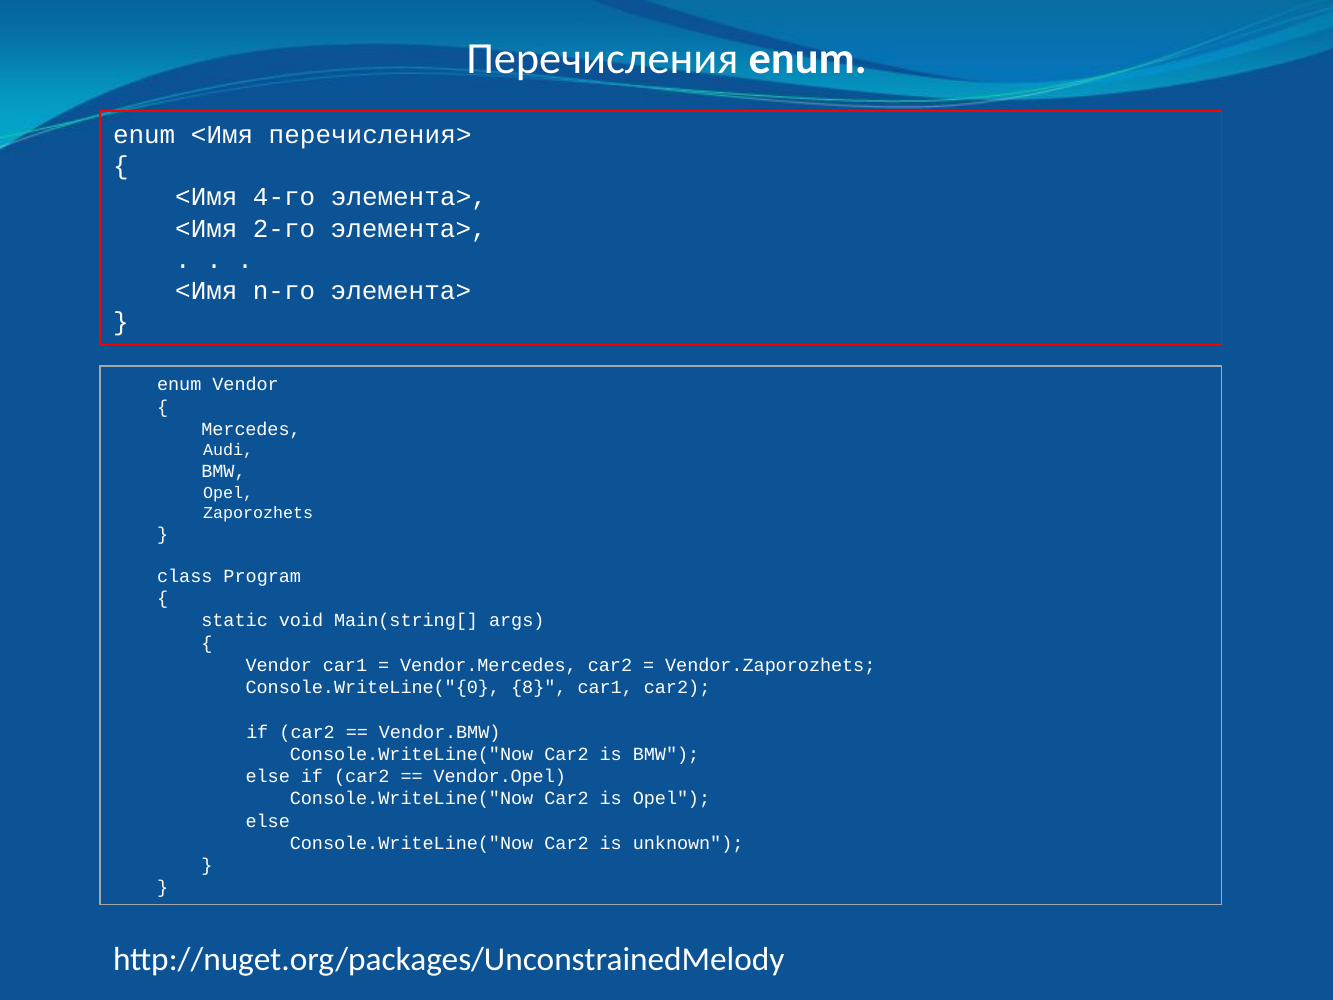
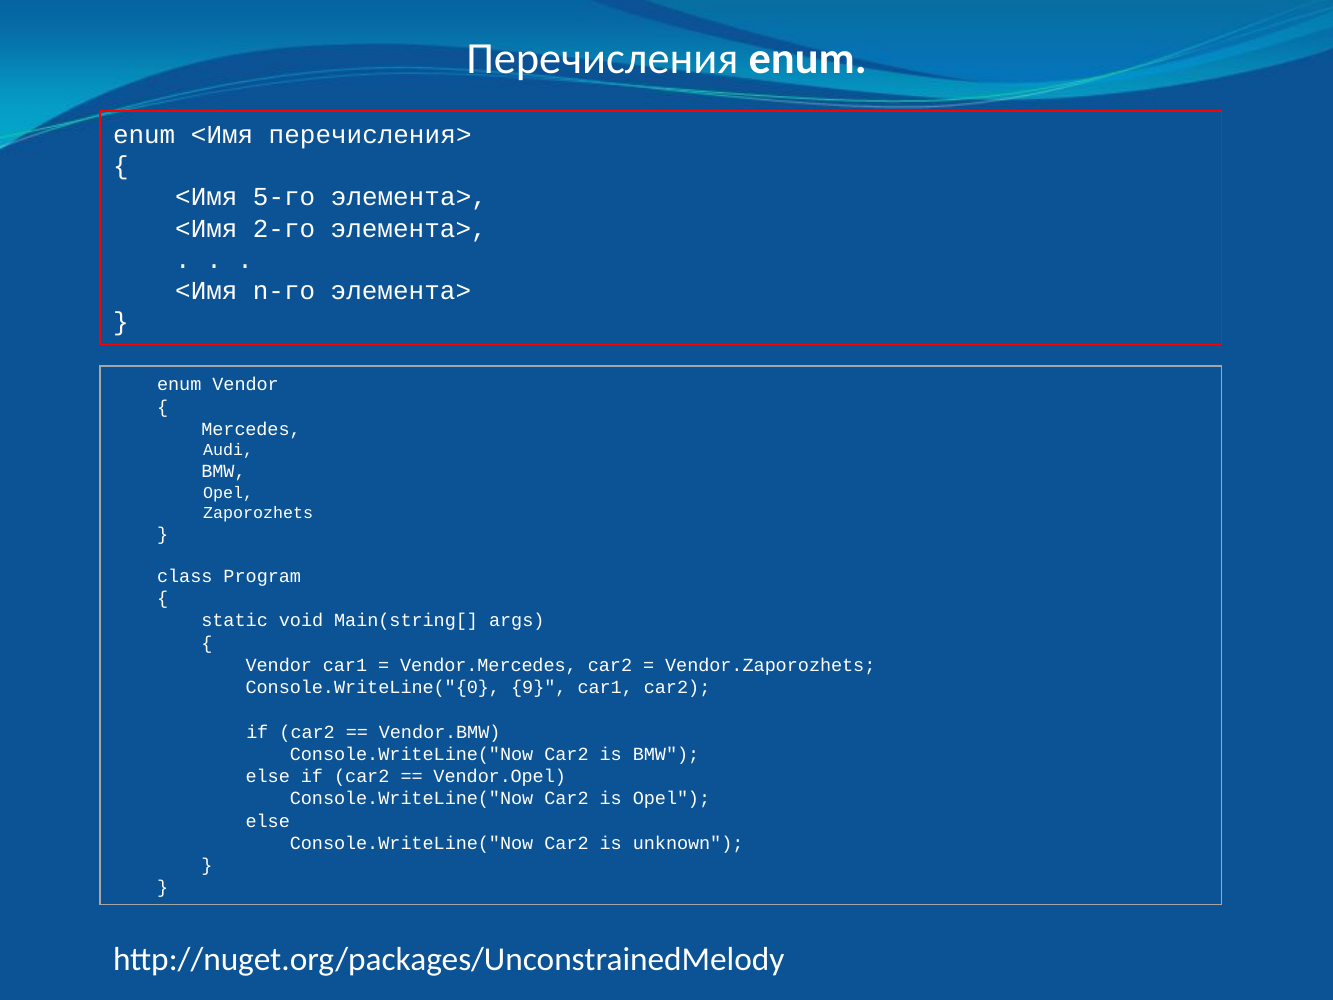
4-го: 4-го -> 5-го
8: 8 -> 9
